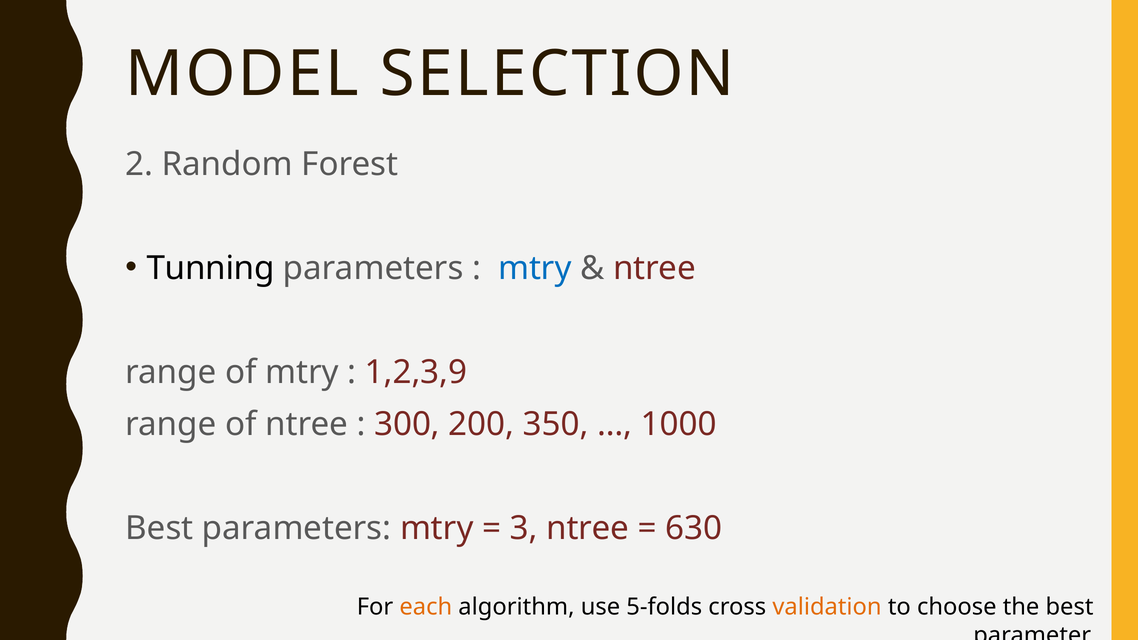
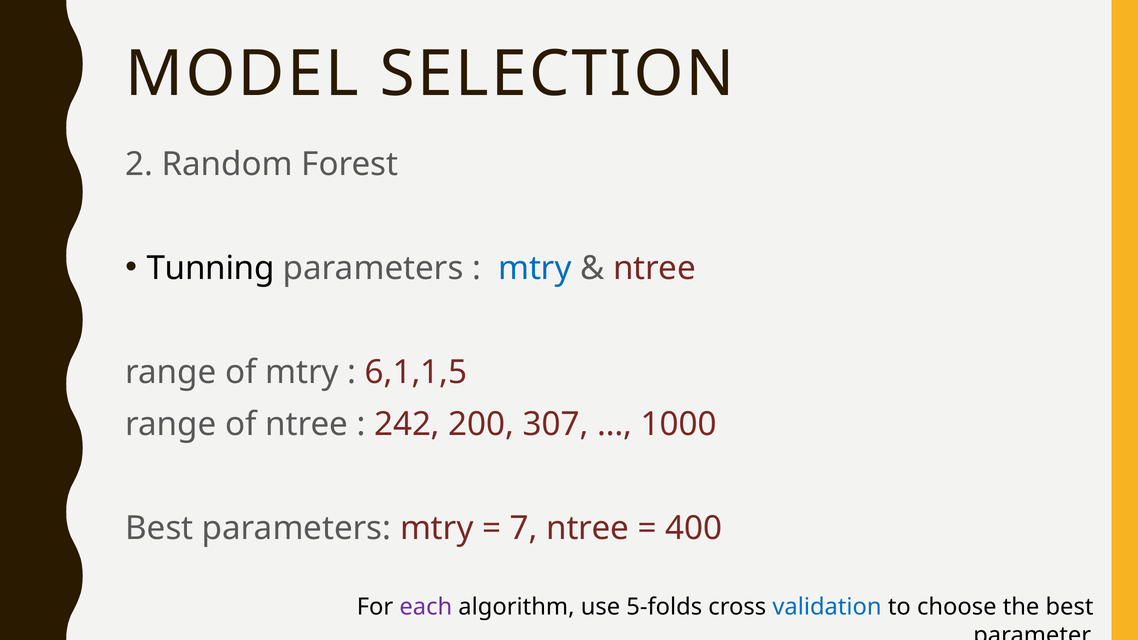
1,2,3,9: 1,2,3,9 -> 6,1,1,5
300: 300 -> 242
350: 350 -> 307
3: 3 -> 7
630: 630 -> 400
each colour: orange -> purple
validation colour: orange -> blue
